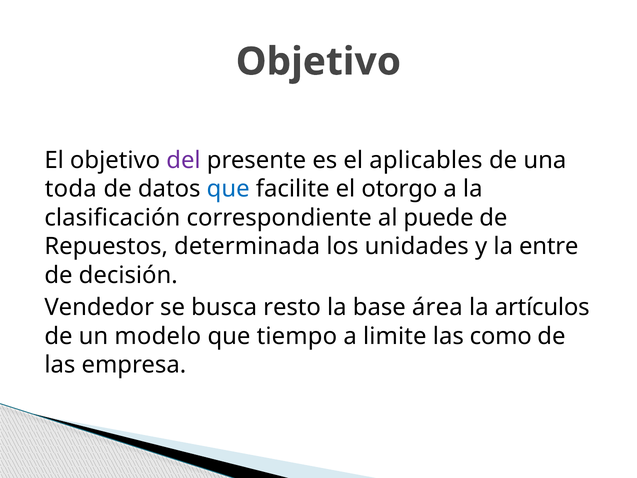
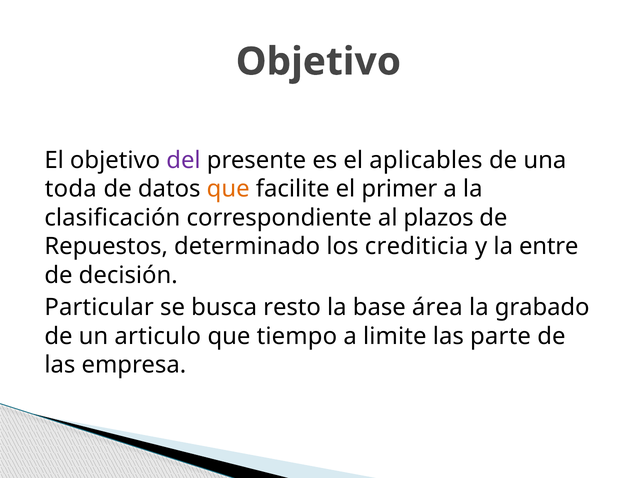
que at (228, 189) colour: blue -> orange
otorgo: otorgo -> primer
puede: puede -> plazos
determinada: determinada -> determinado
unidades: unidades -> crediticia
Vendedor: Vendedor -> Particular
artículos: artículos -> grabado
modelo: modelo -> articulo
como: como -> parte
